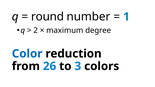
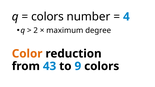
round at (47, 17): round -> colors
1: 1 -> 4
Color colour: blue -> orange
26: 26 -> 43
3: 3 -> 9
